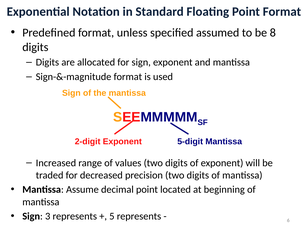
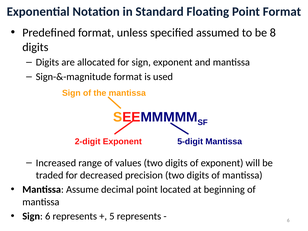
Sign 3: 3 -> 6
